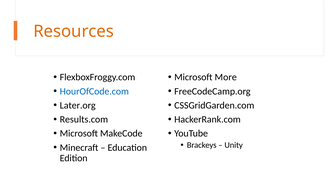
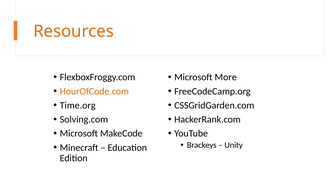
HourOfCode.com colour: blue -> orange
Later.org: Later.org -> Time.org
Results.com: Results.com -> Solving.com
